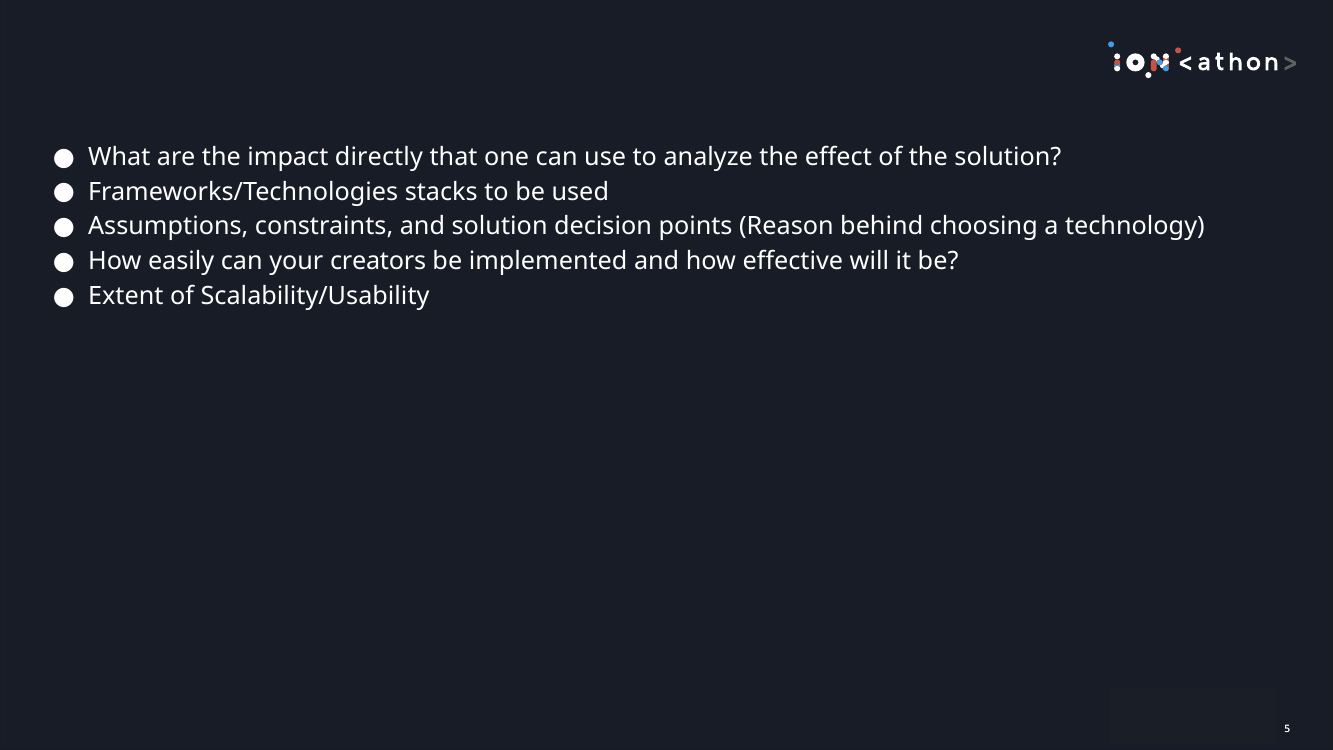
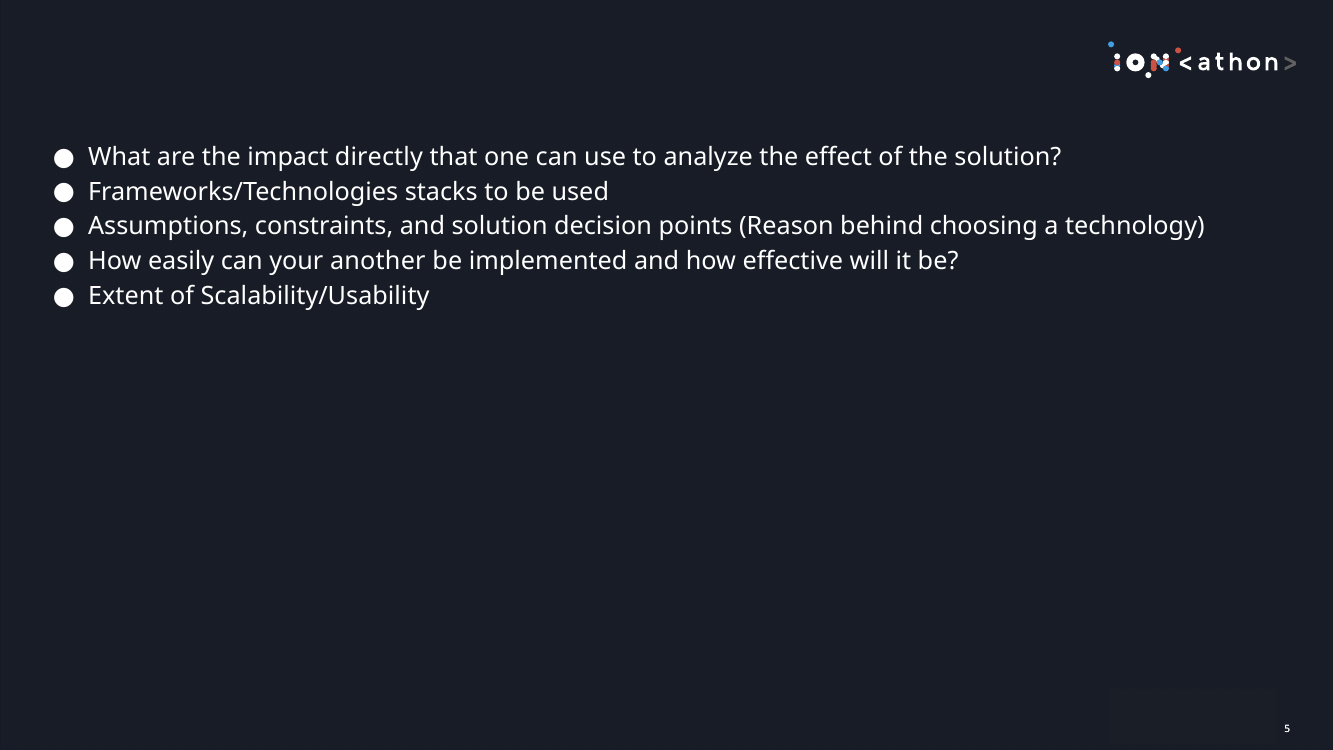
creators: creators -> another
